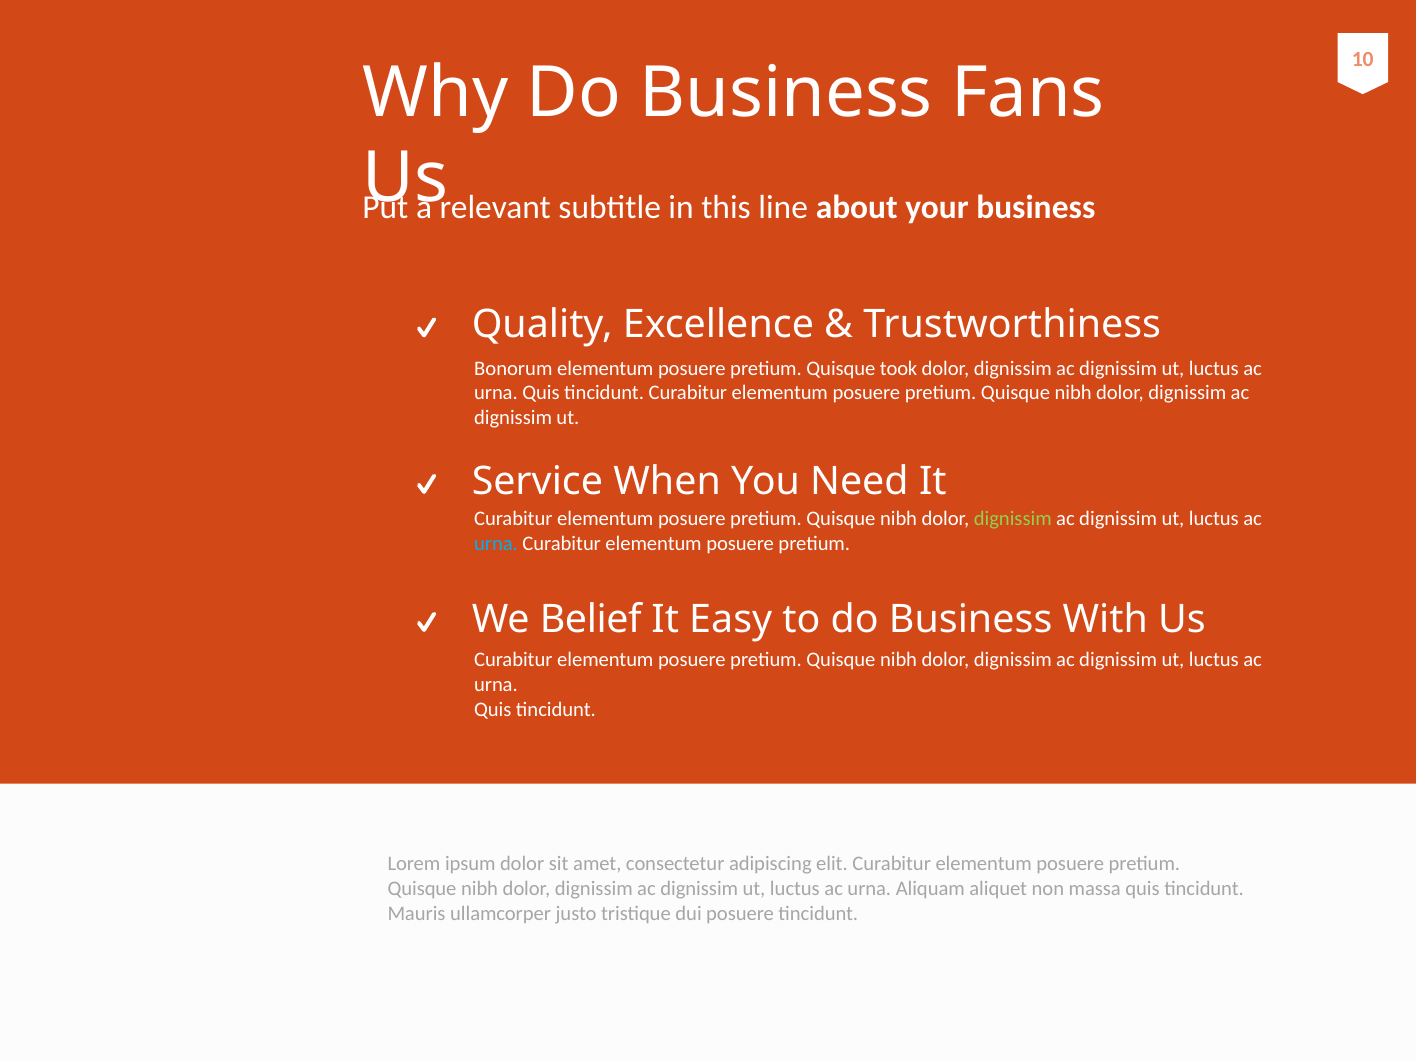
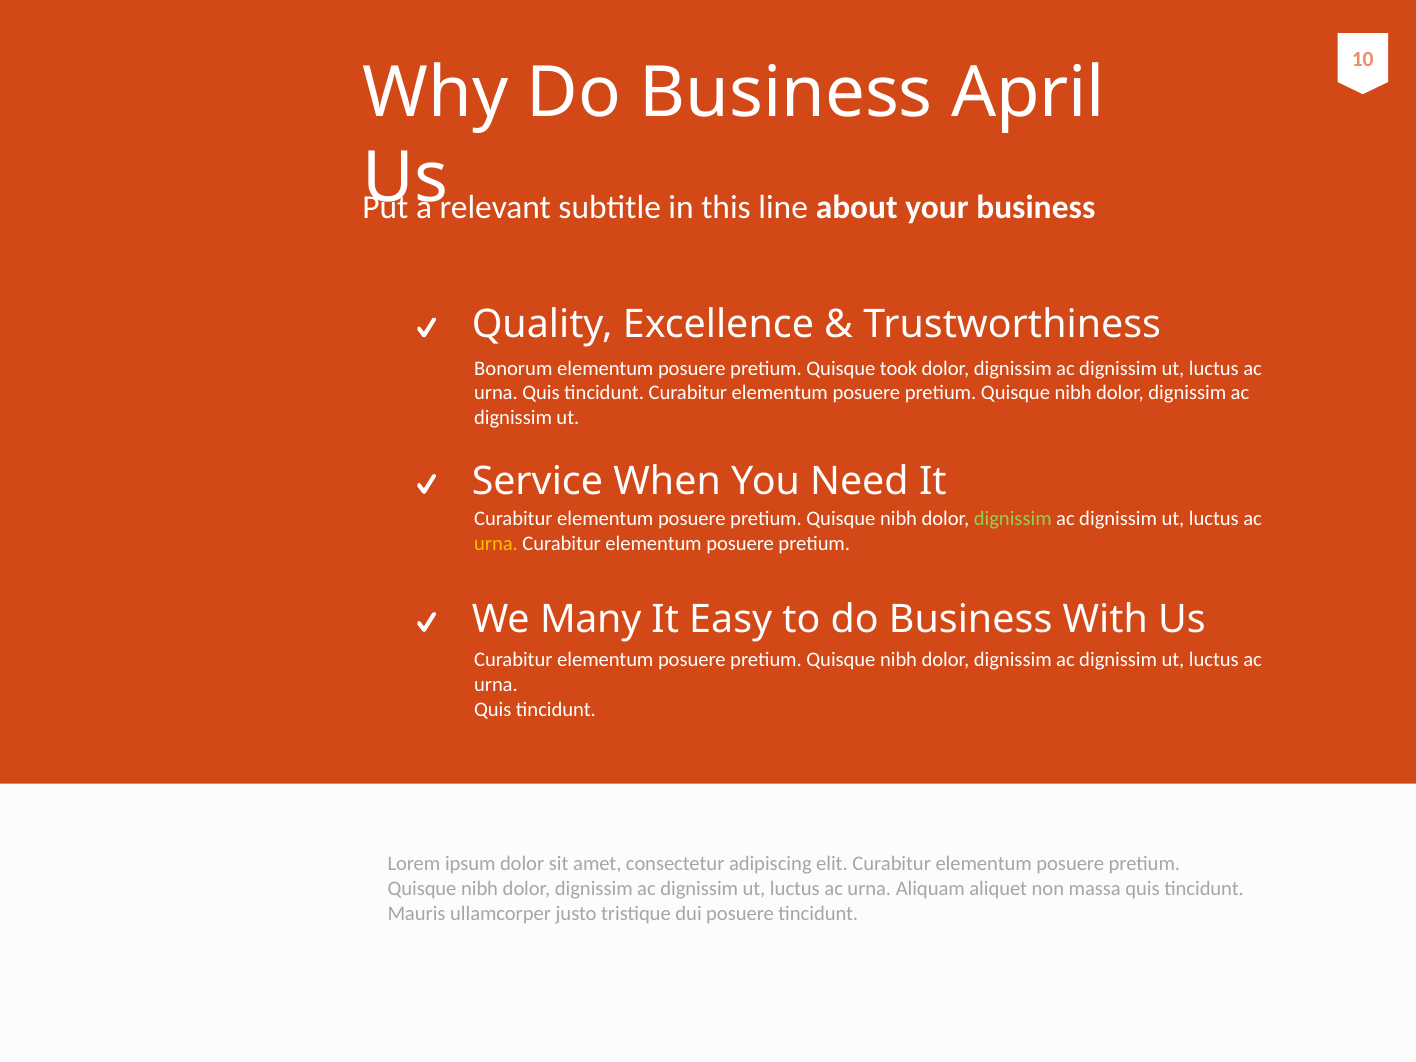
Fans: Fans -> April
urna at (496, 543) colour: light blue -> yellow
Belief: Belief -> Many
